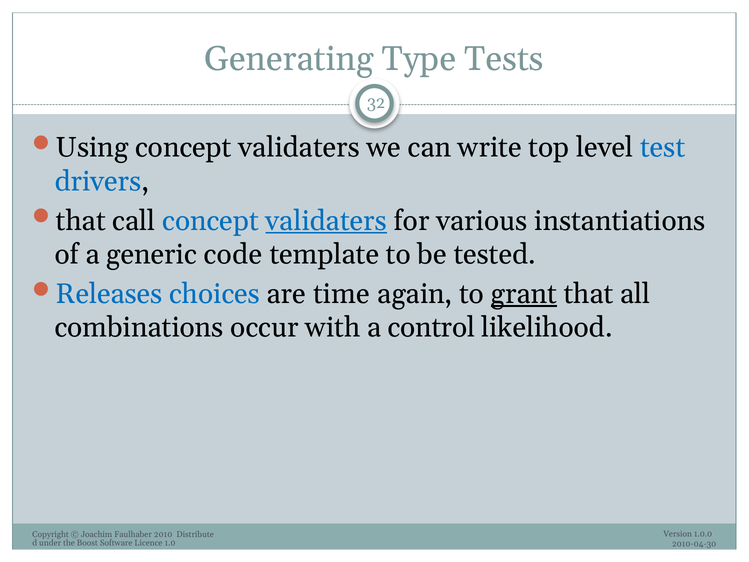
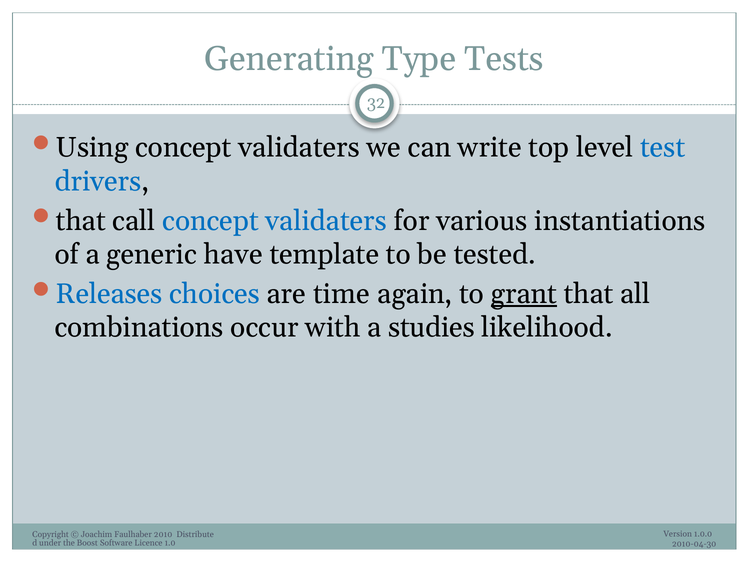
validaters at (326, 221) underline: present -> none
code: code -> have
control: control -> studies
